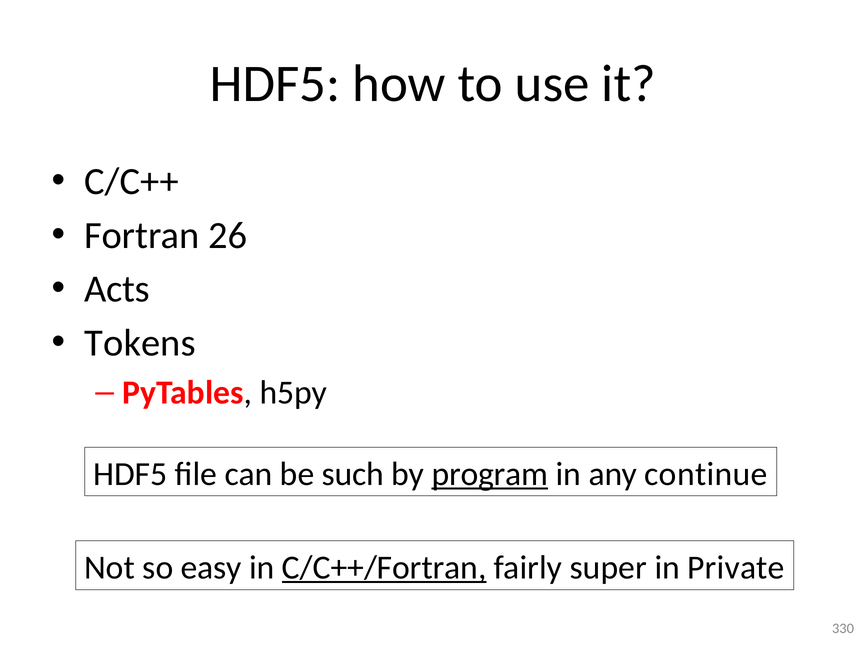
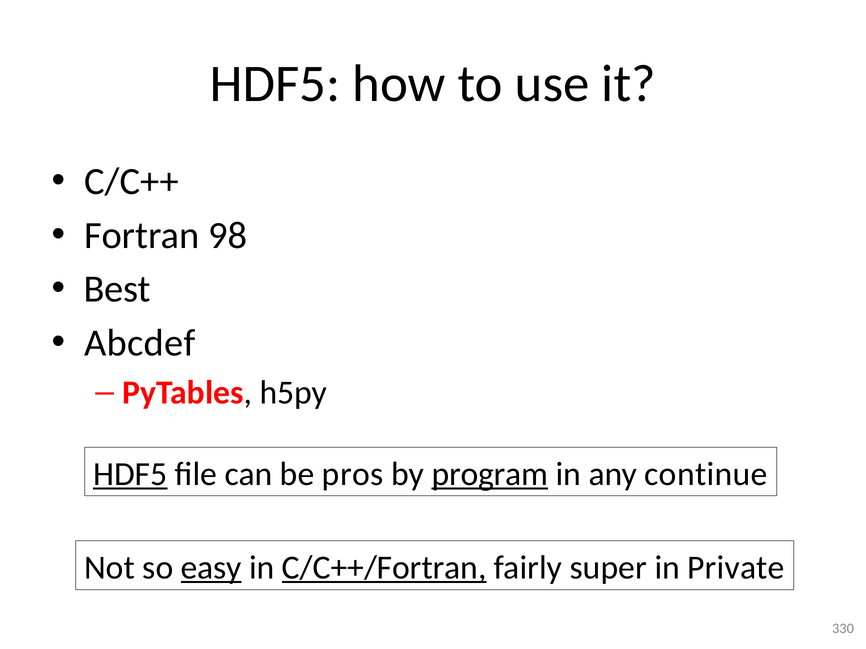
26: 26 -> 98
Acts: Acts -> Best
Tokens: Tokens -> Abcdef
HDF5 at (130, 474) underline: none -> present
such: such -> pros
easy underline: none -> present
